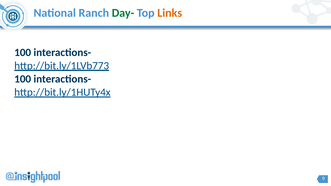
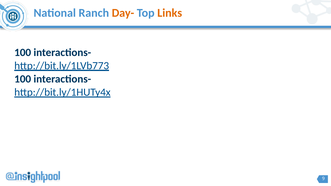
Day- colour: green -> orange
